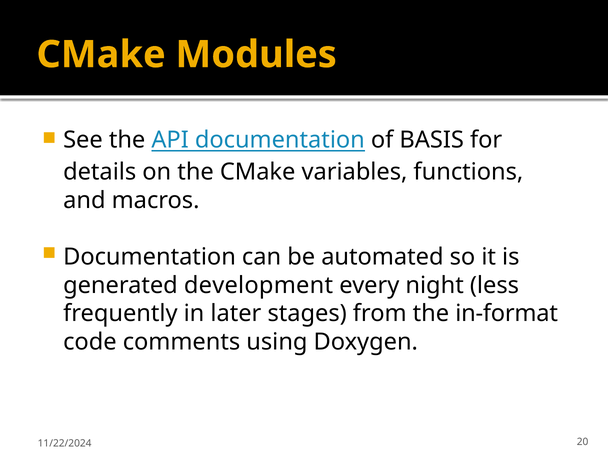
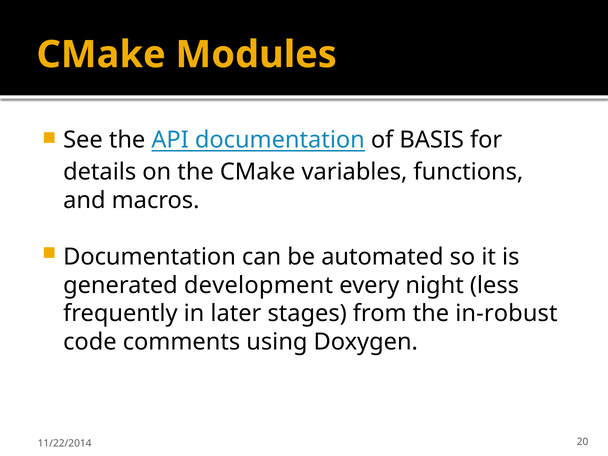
in-format: in-format -> in-robust
11/22/2024: 11/22/2024 -> 11/22/2014
